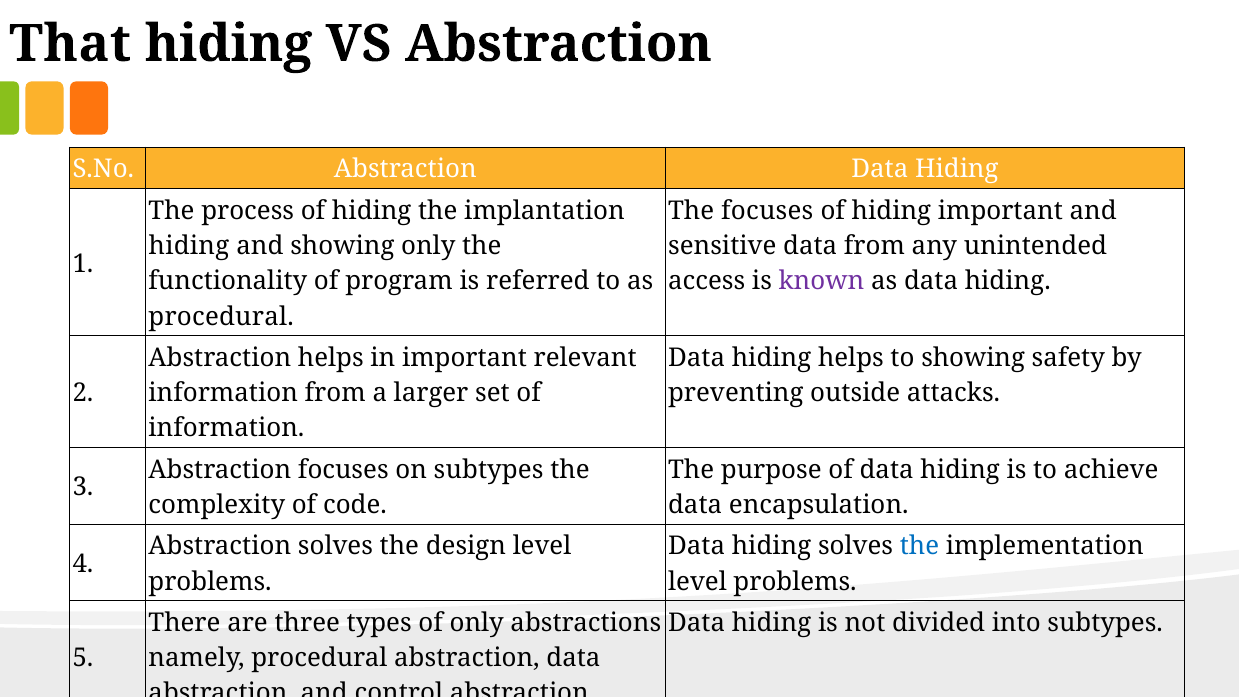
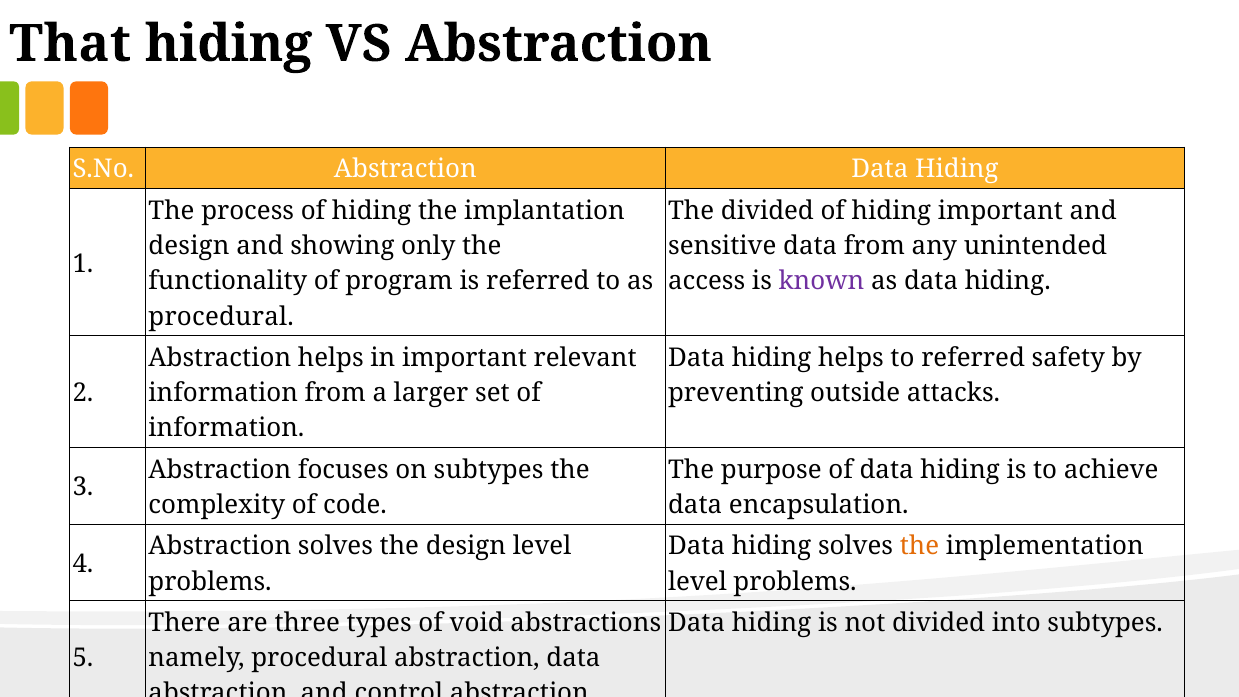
The focuses: focuses -> divided
hiding at (189, 246): hiding -> design
to showing: showing -> referred
the at (919, 546) colour: blue -> orange
of only: only -> void
